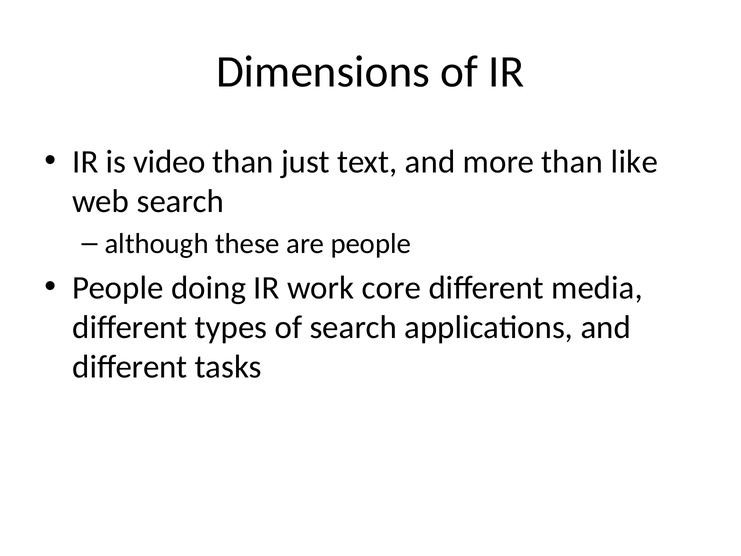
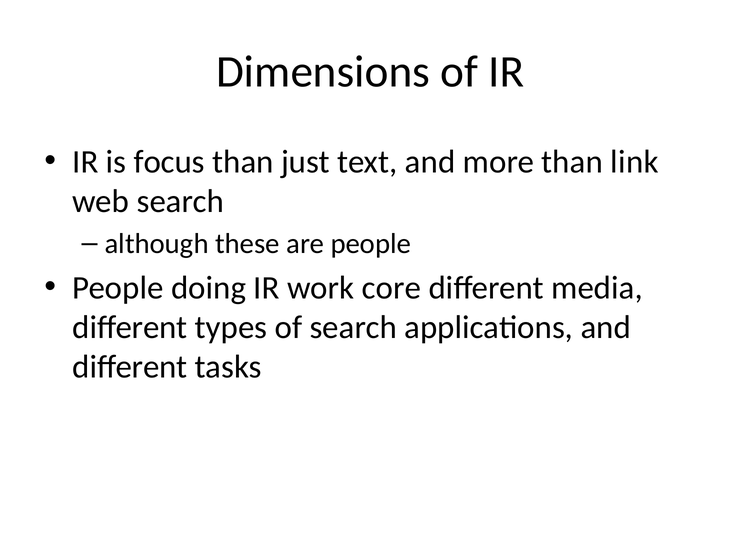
video: video -> focus
like: like -> link
